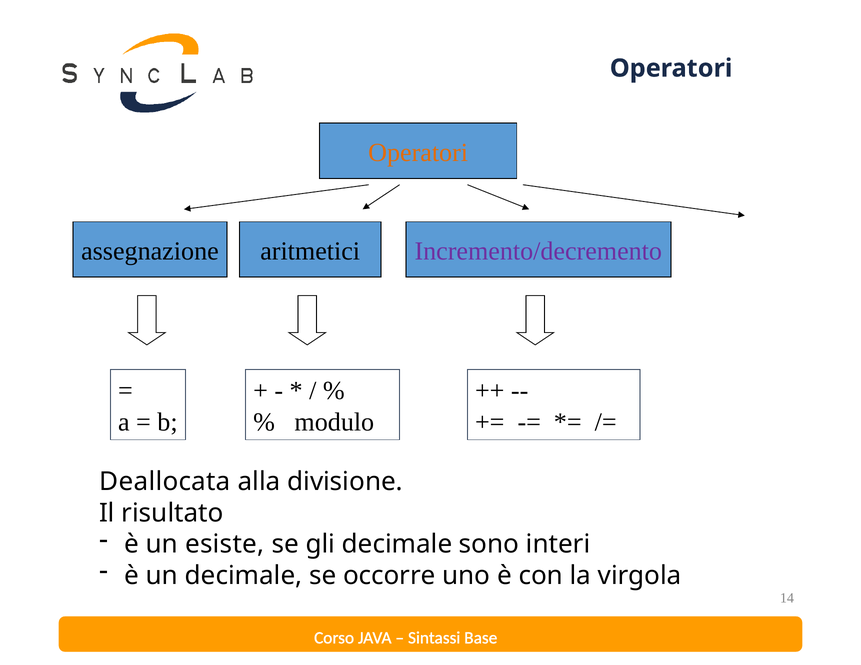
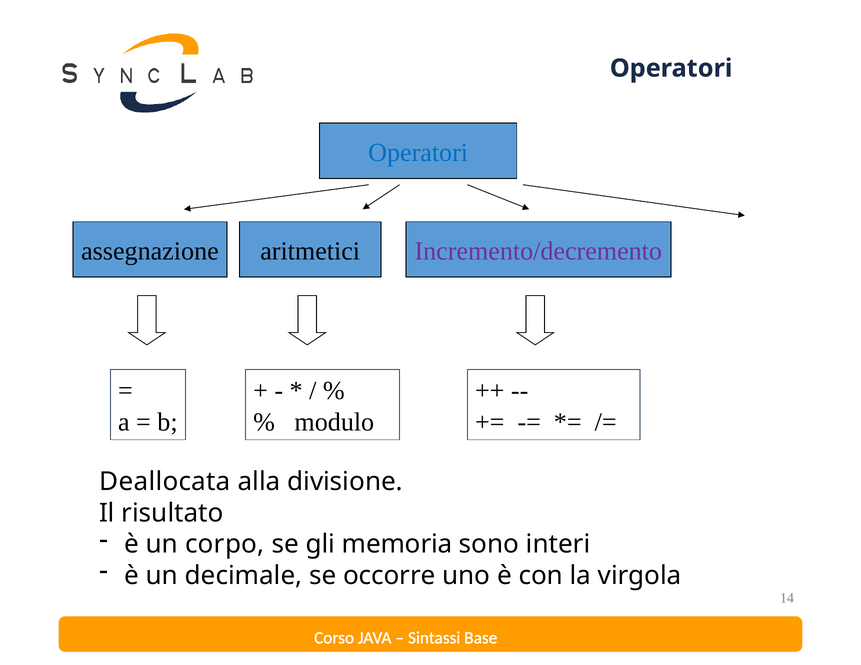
Operatori at (418, 153) colour: orange -> blue
esiste: esiste -> corpo
gli decimale: decimale -> memoria
